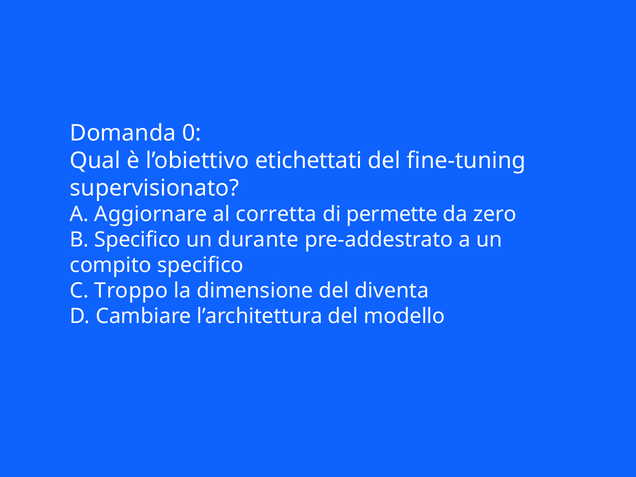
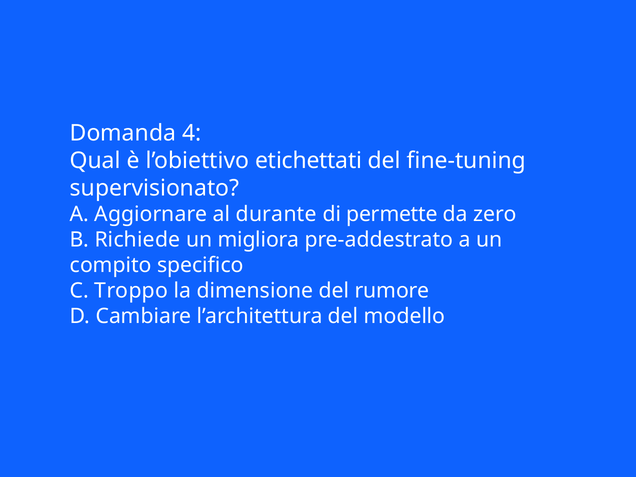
0: 0 -> 4
corretta: corretta -> durante
B Specifico: Specifico -> Richiede
durante: durante -> migliora
diventa: diventa -> rumore
